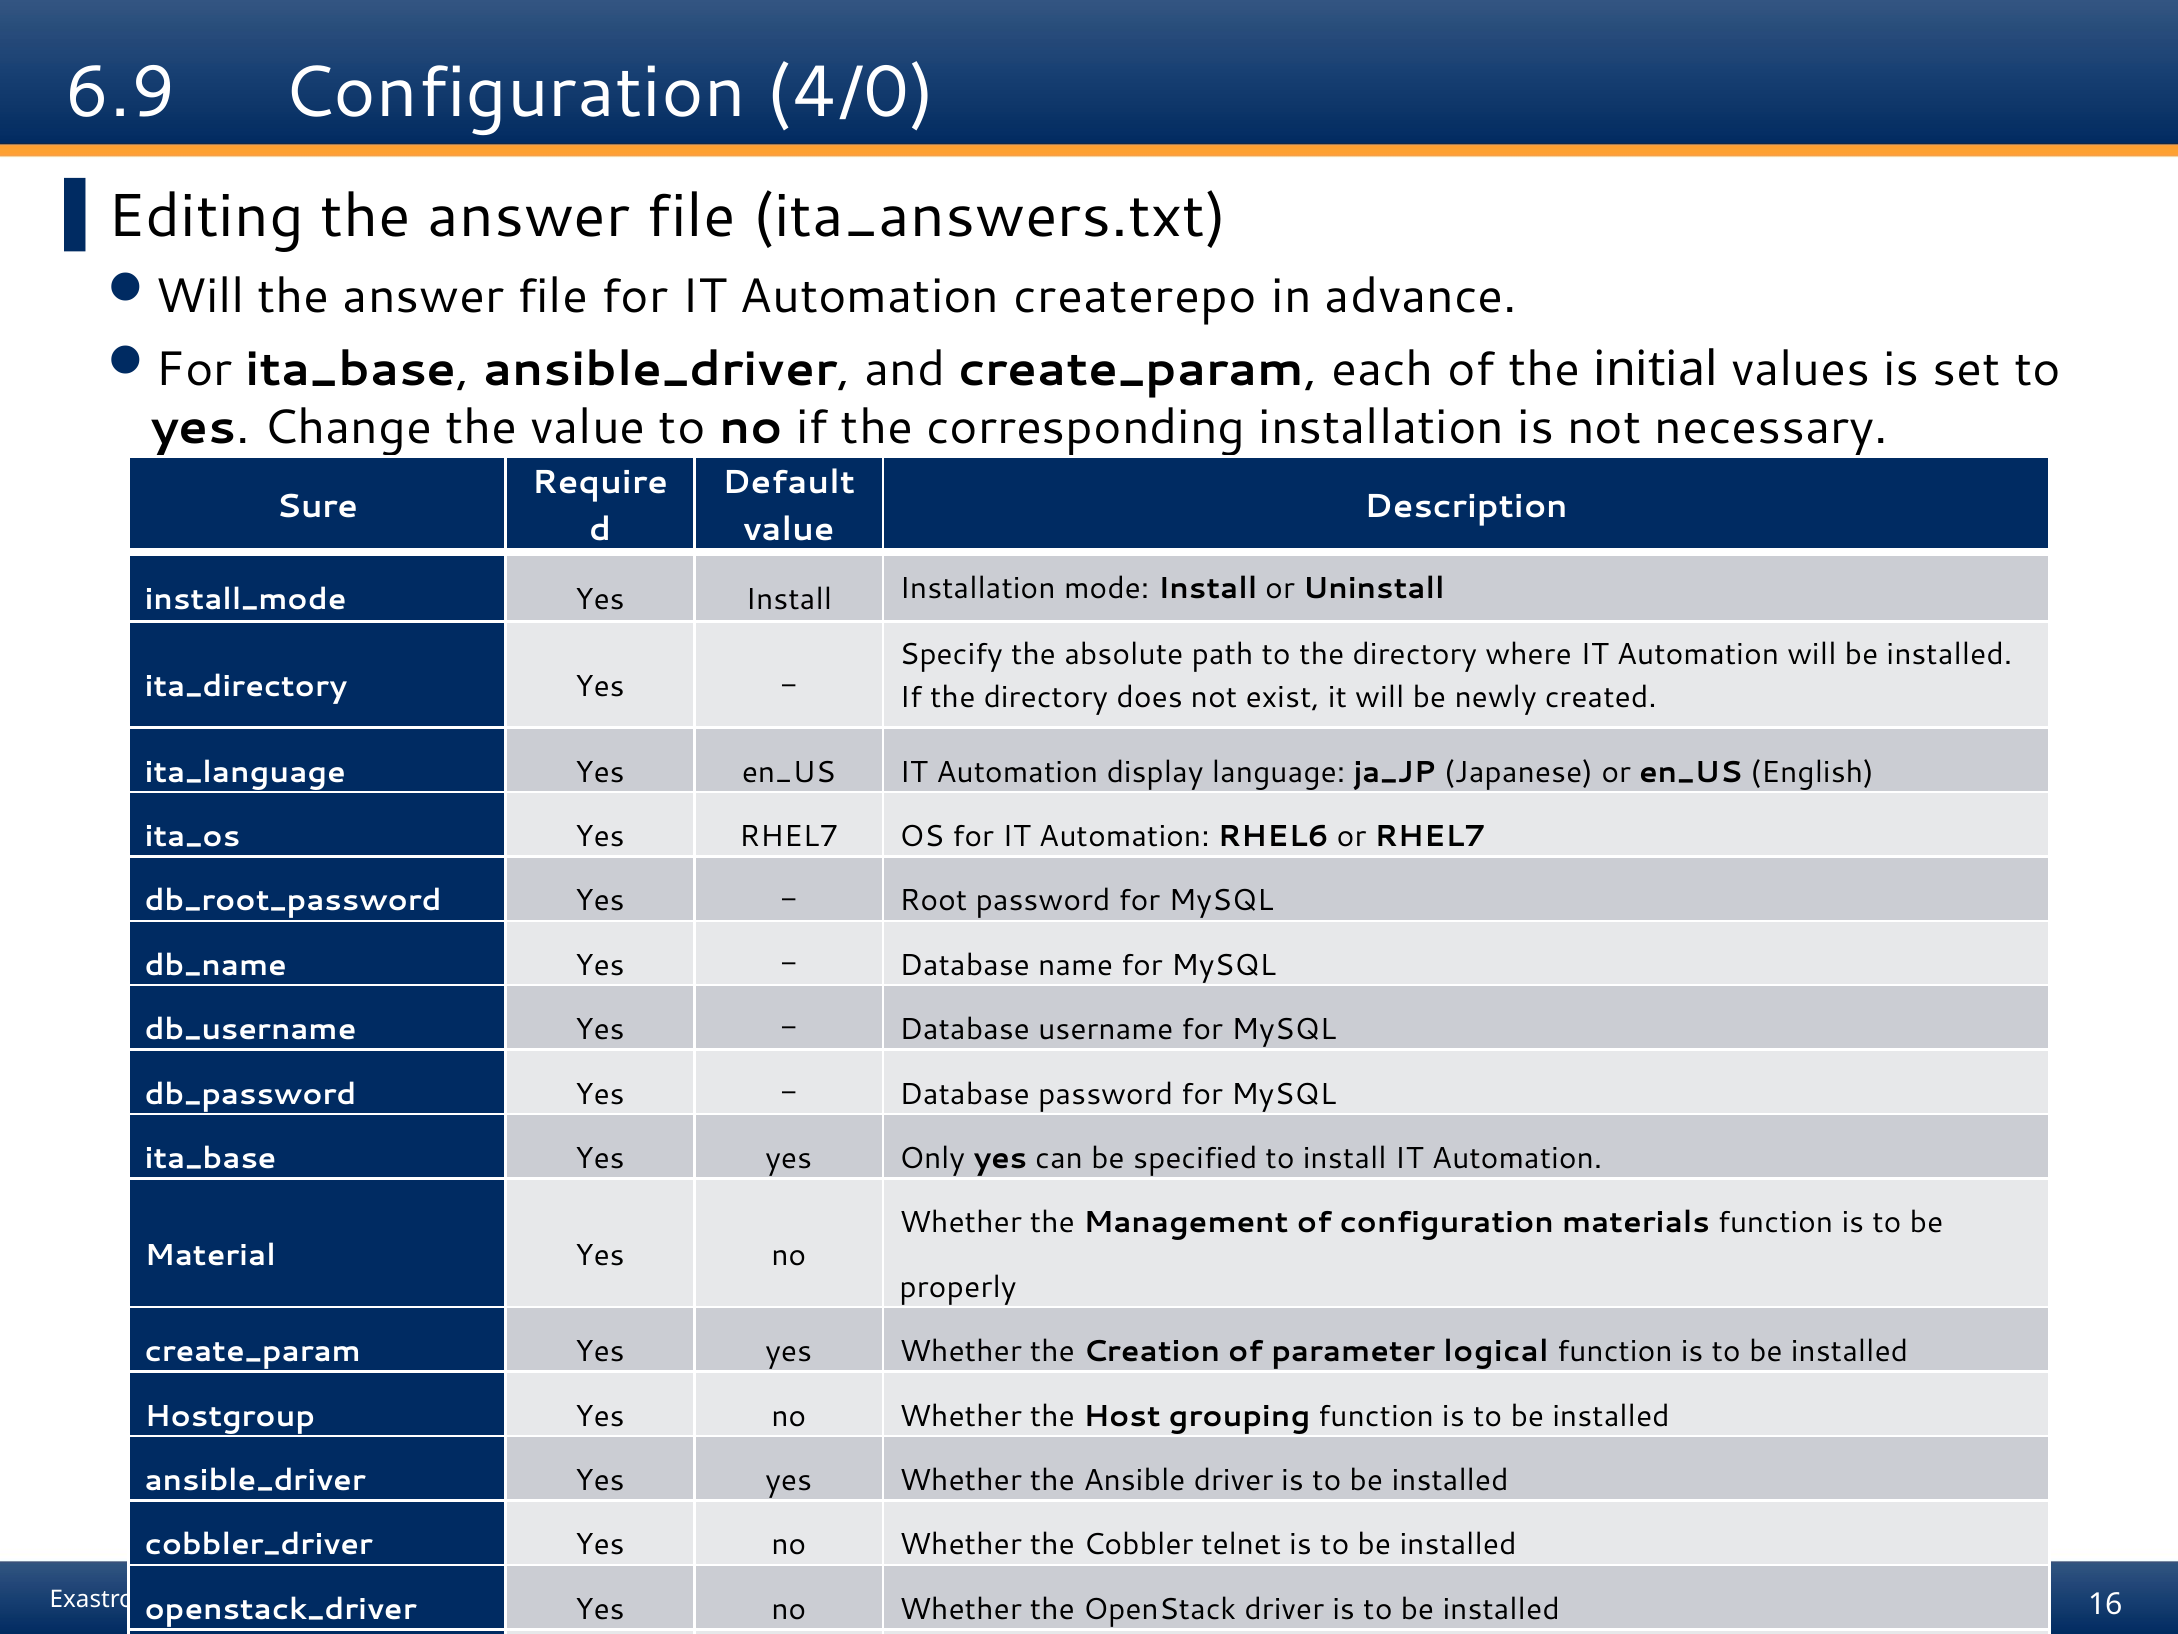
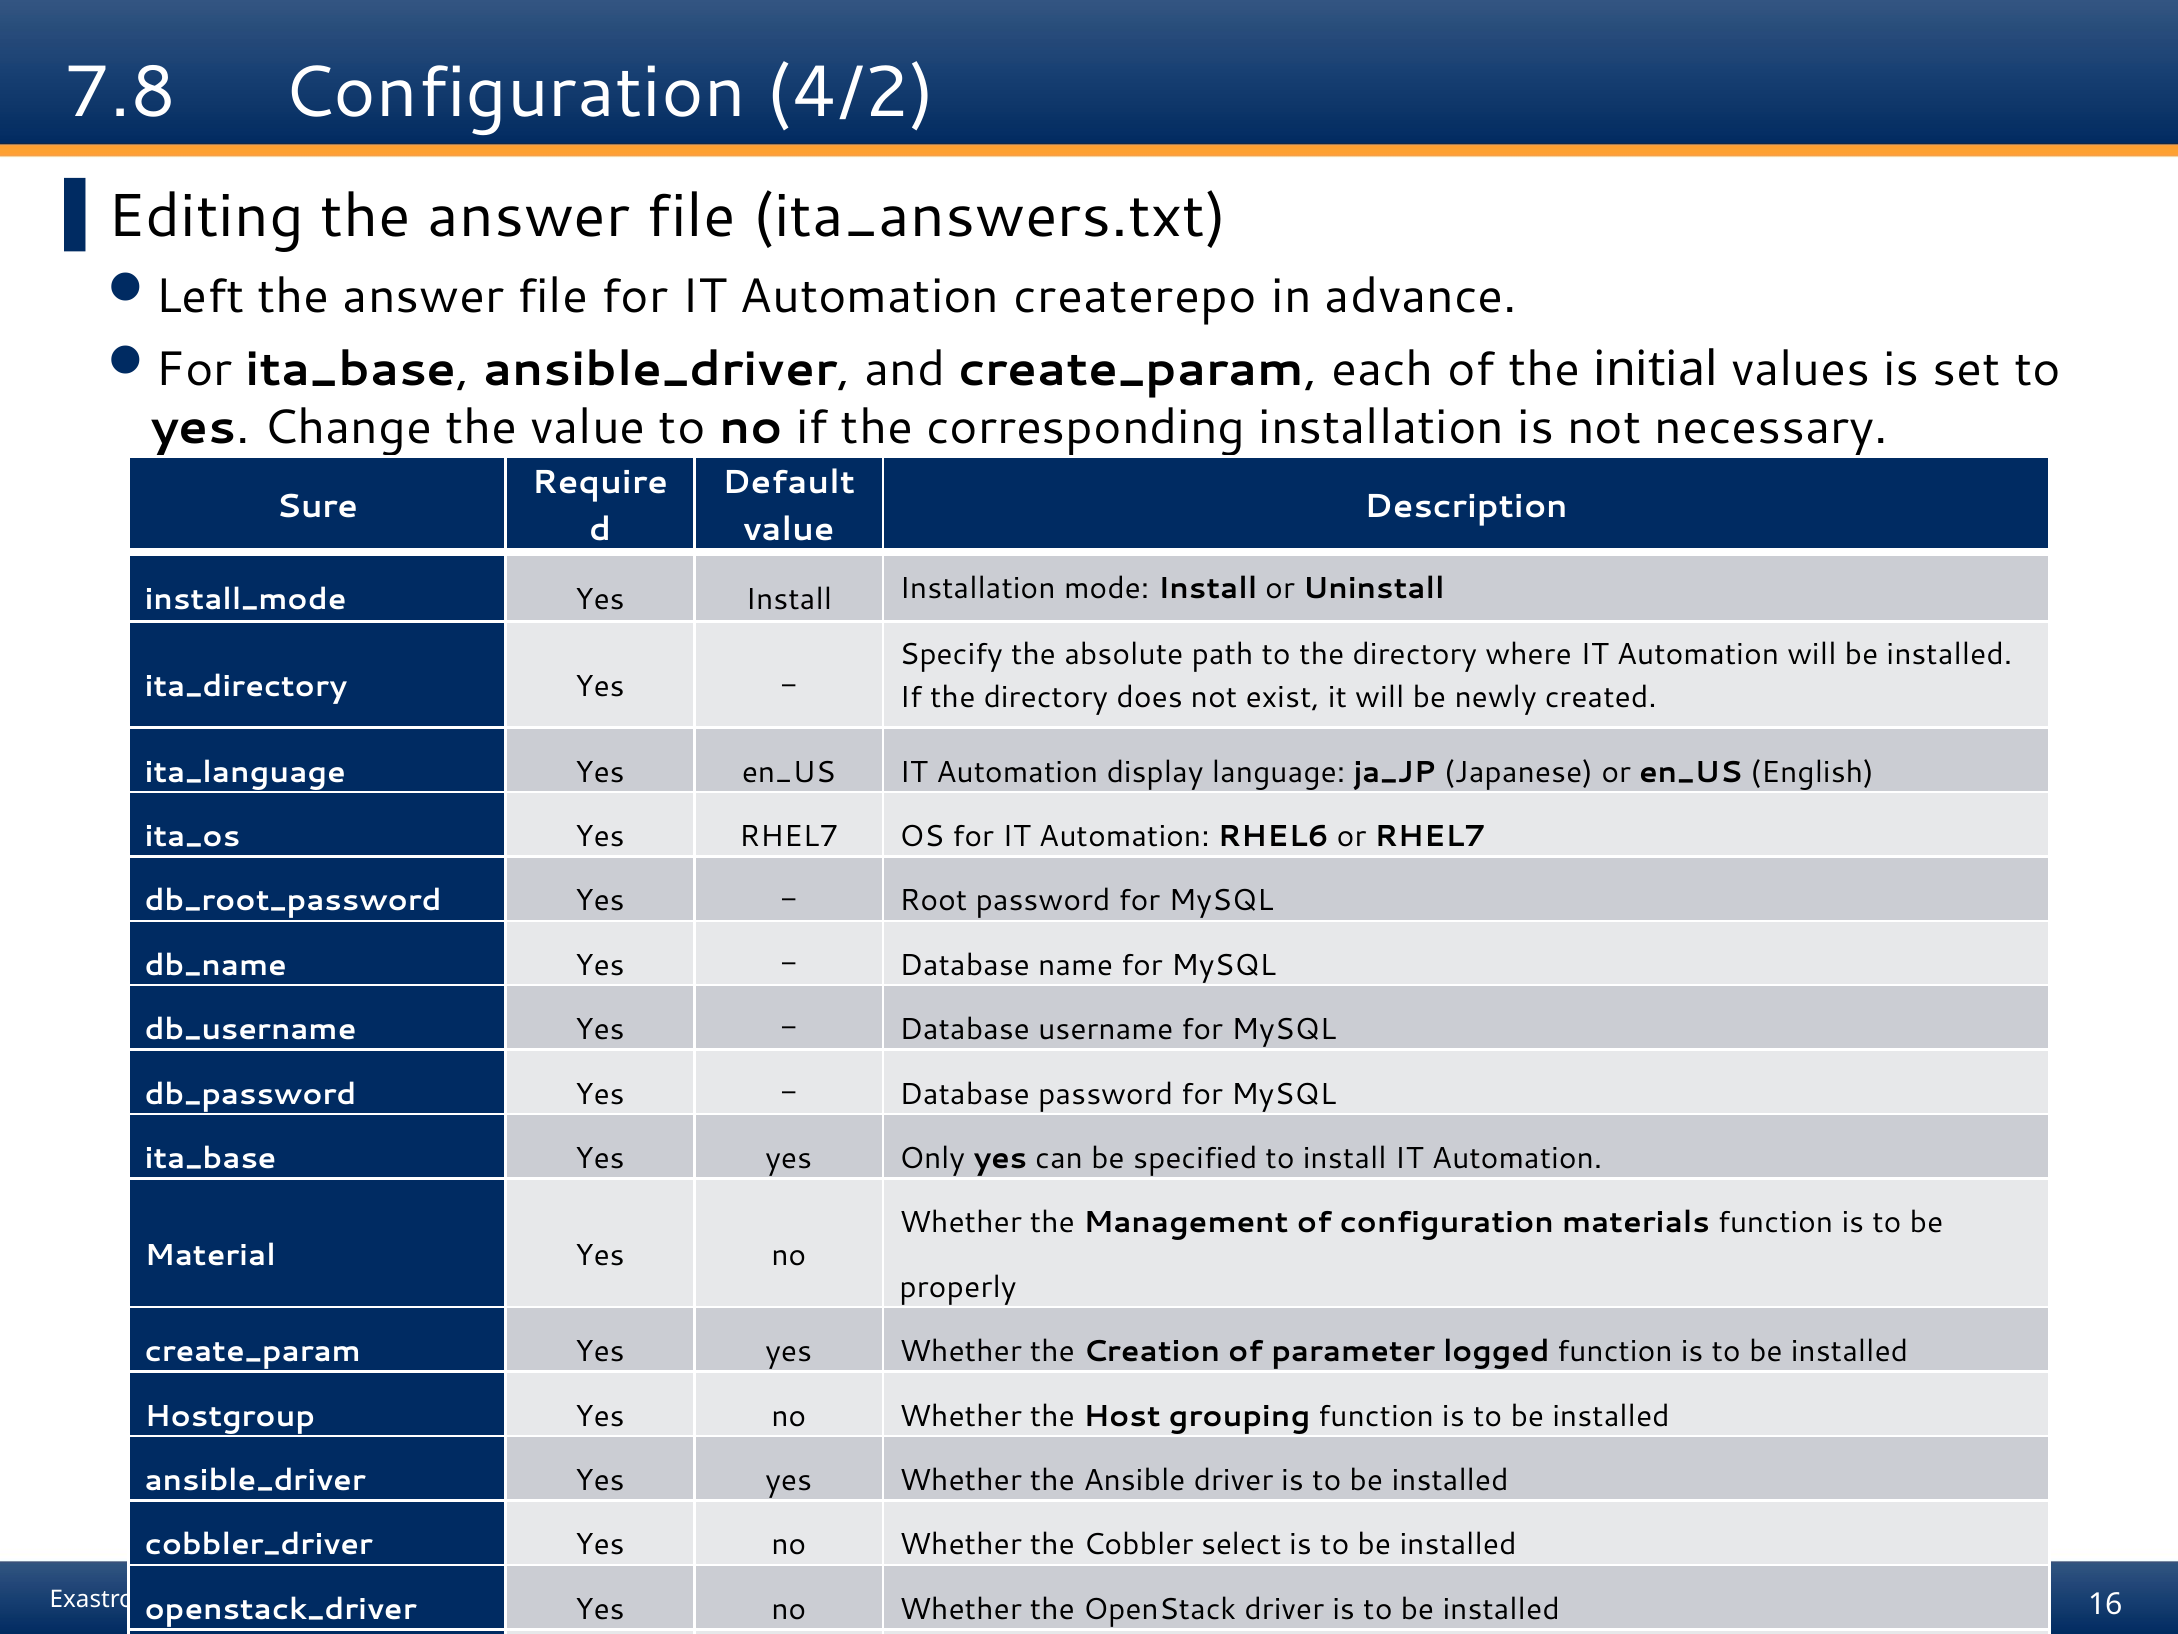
6.9: 6.9 -> 7.8
4/0: 4/0 -> 4/2
Will at (200, 296): Will -> Left
logical: logical -> logged
telnet: telnet -> select
